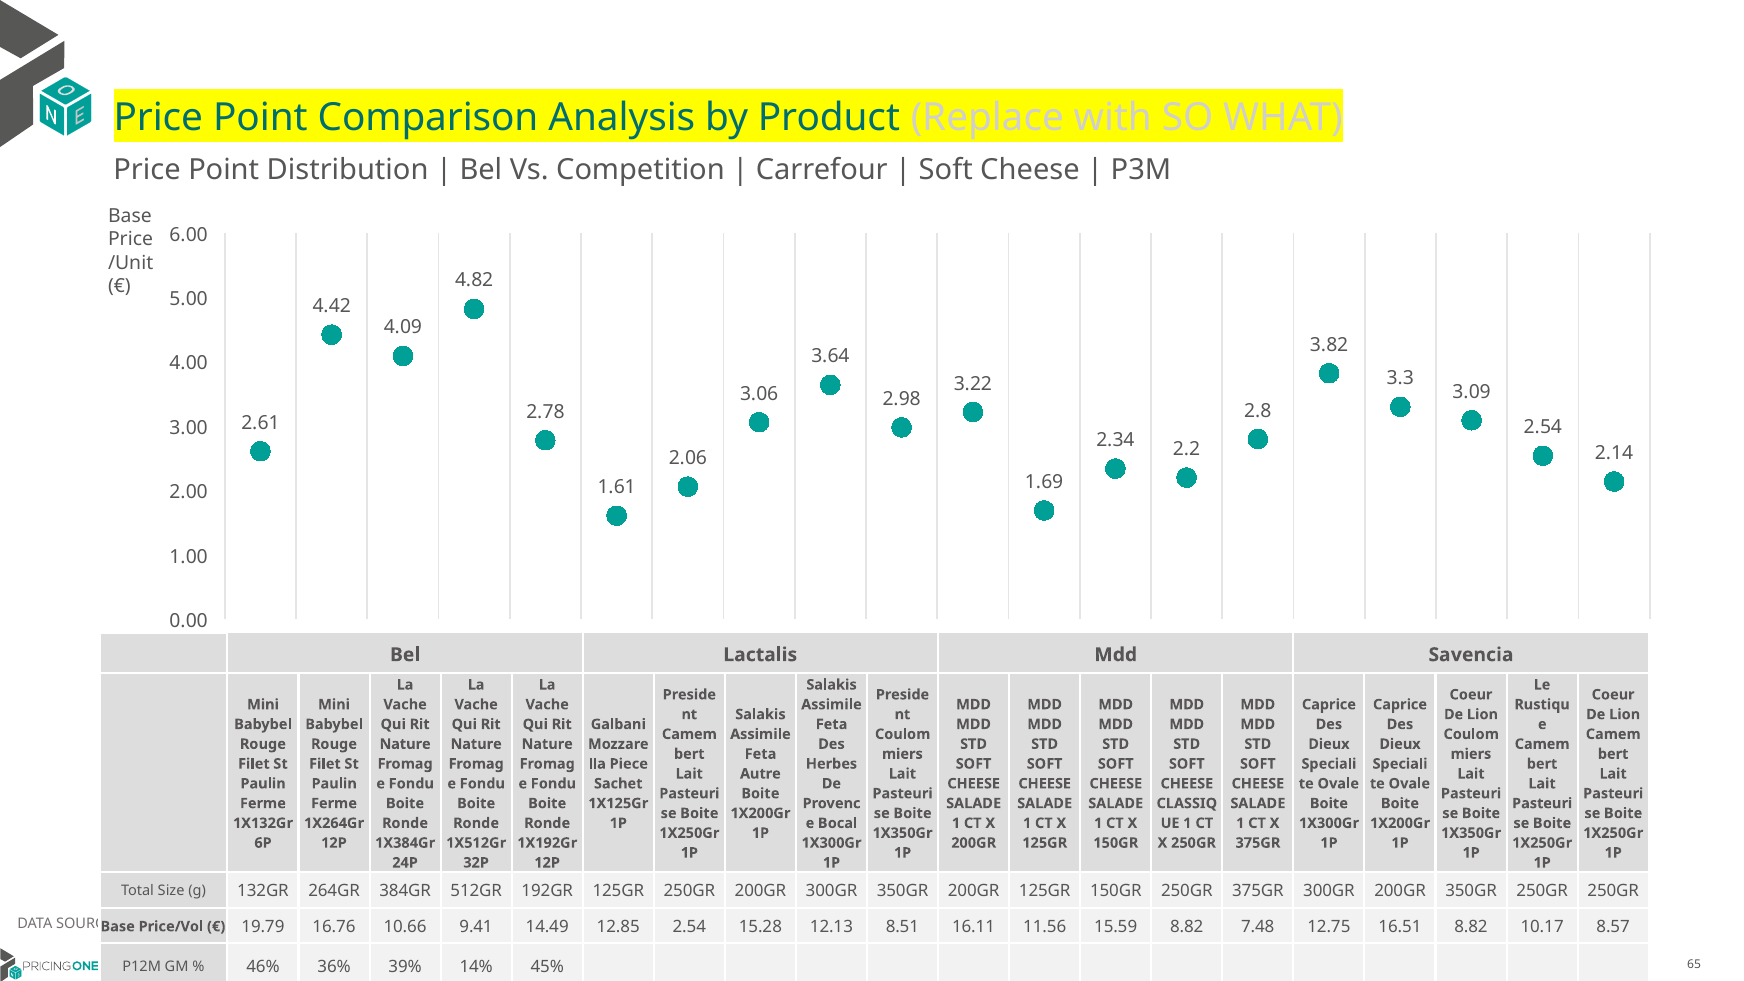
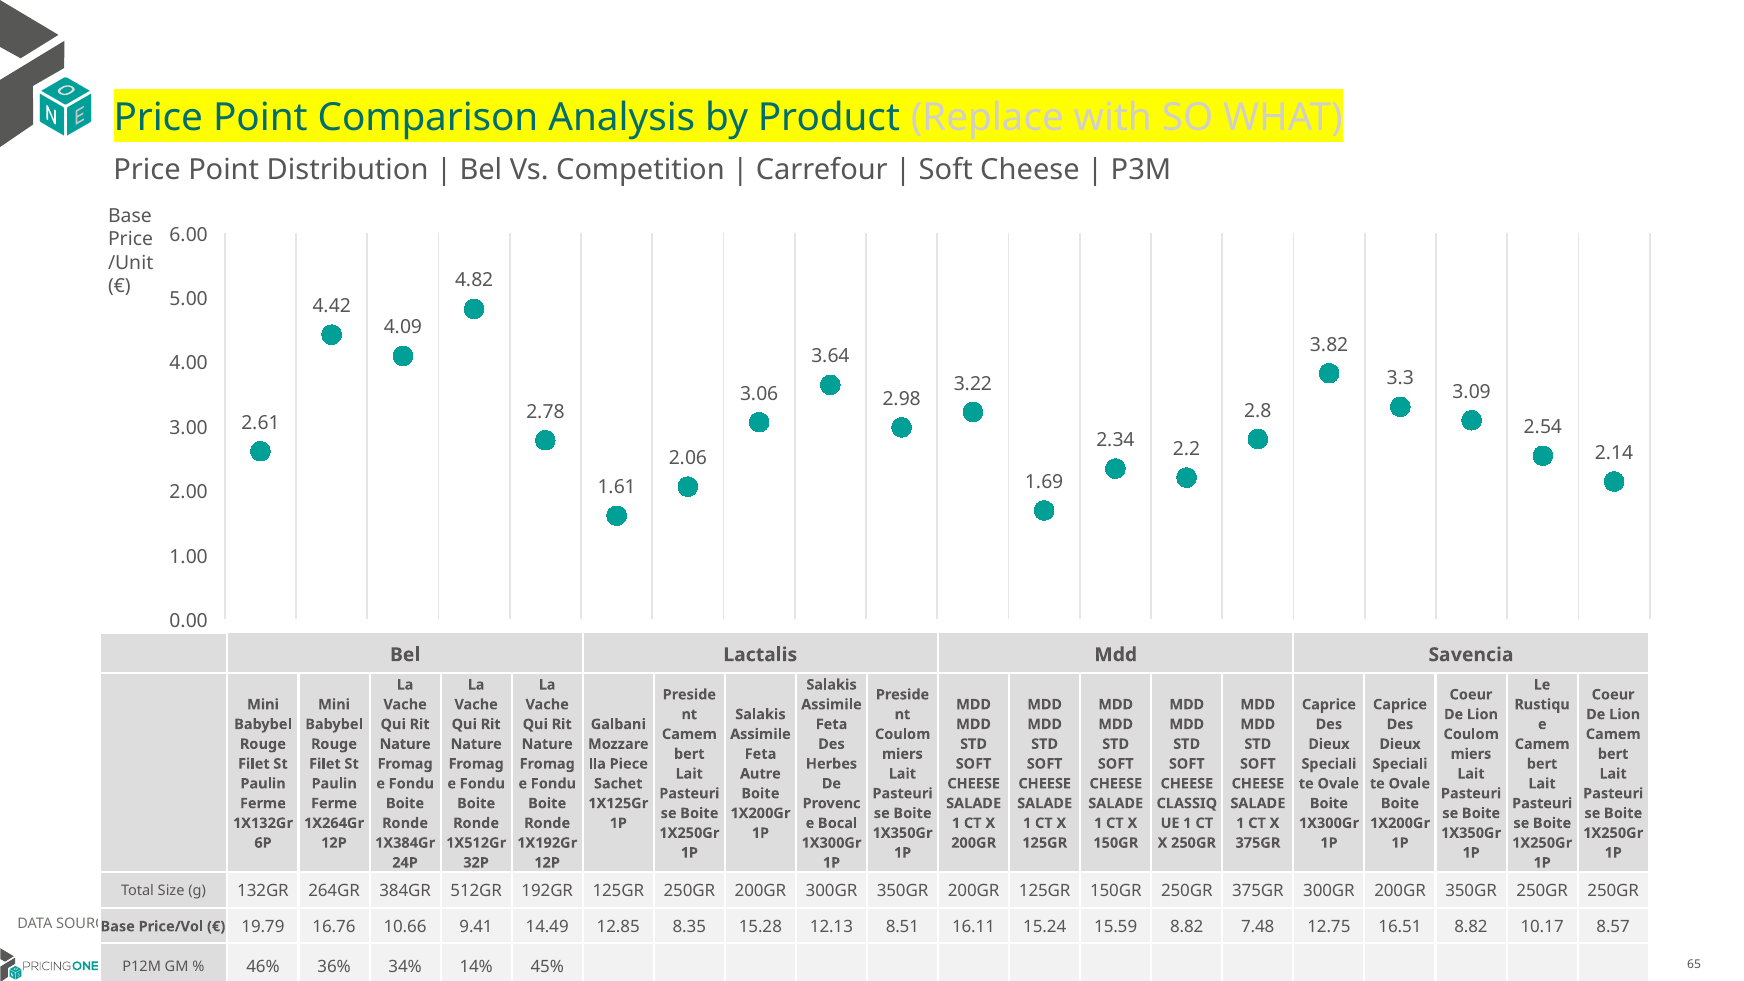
12.85 2.54: 2.54 -> 8.35
11.56: 11.56 -> 15.24
39%: 39% -> 34%
